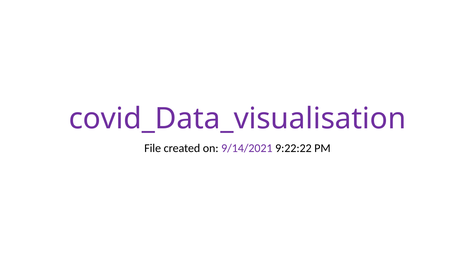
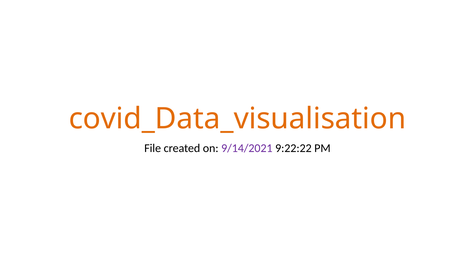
covid_Data_visualisation colour: purple -> orange
